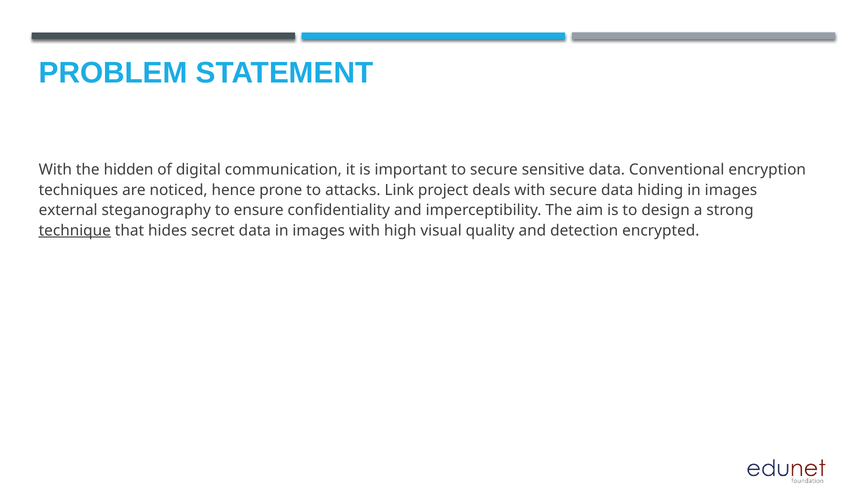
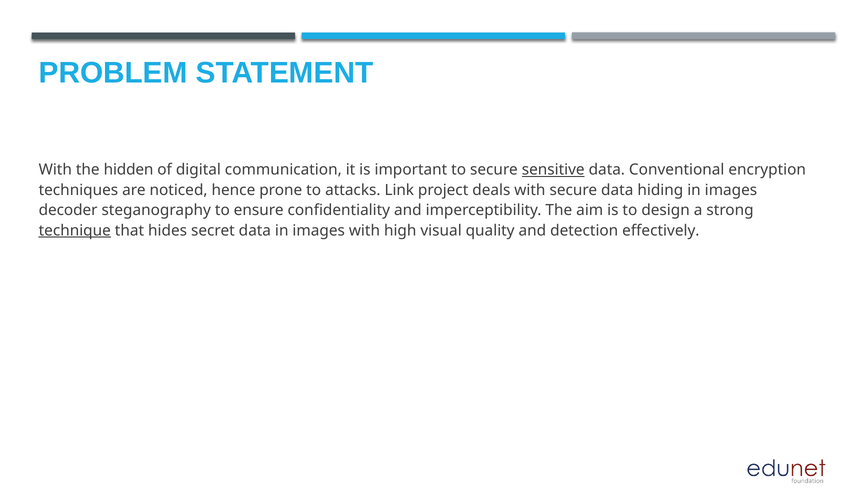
sensitive underline: none -> present
external: external -> decoder
encrypted: encrypted -> effectively
